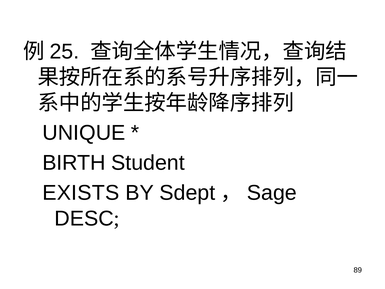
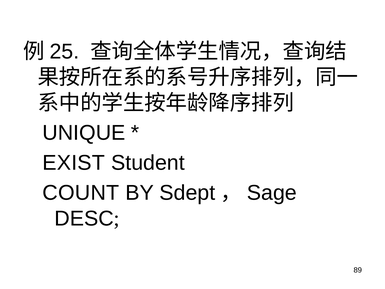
BIRTH: BIRTH -> EXIST
EXISTS: EXISTS -> COUNT
